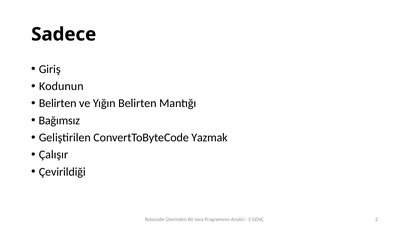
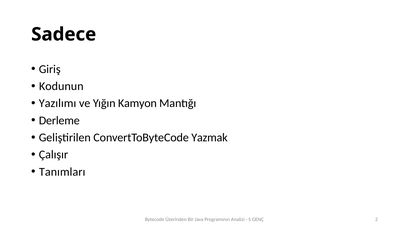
Belirten at (58, 103): Belirten -> Yazılımı
Yığın Belirten: Belirten -> Kamyon
Bağımsız: Bağımsız -> Derleme
Çevirildiği: Çevirildiği -> Tanımları
